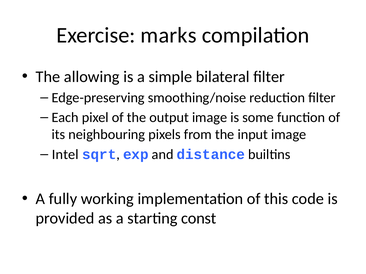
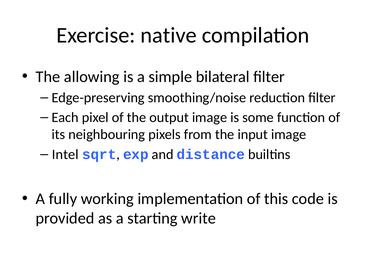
marks: marks -> native
const: const -> write
